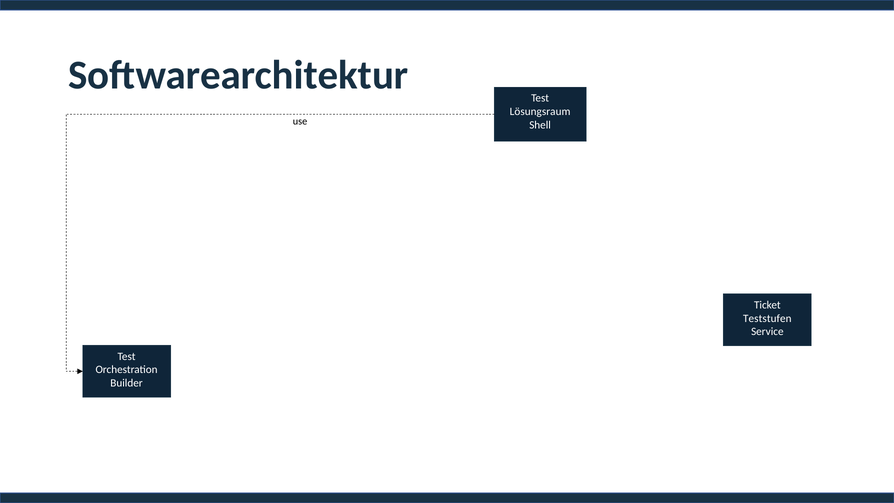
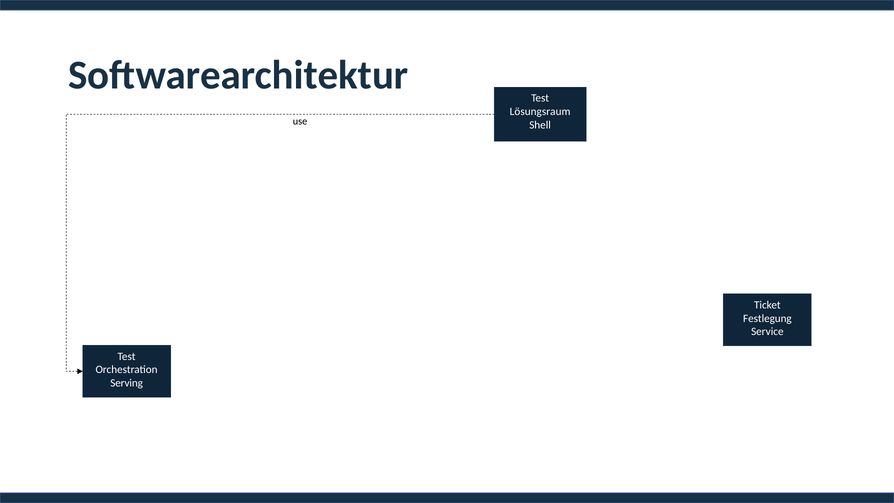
Teststufen: Teststufen -> Festlegung
Builder: Builder -> Serving
